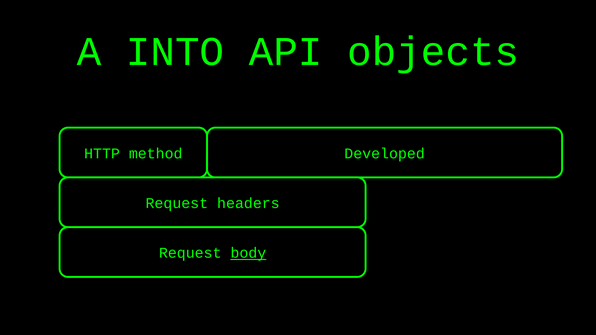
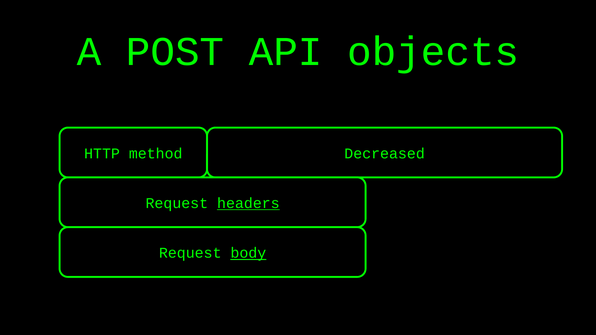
INTO: INTO -> POST
Developed: Developed -> Decreased
headers underline: none -> present
